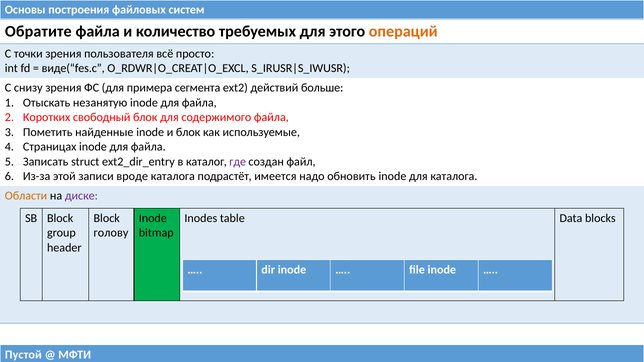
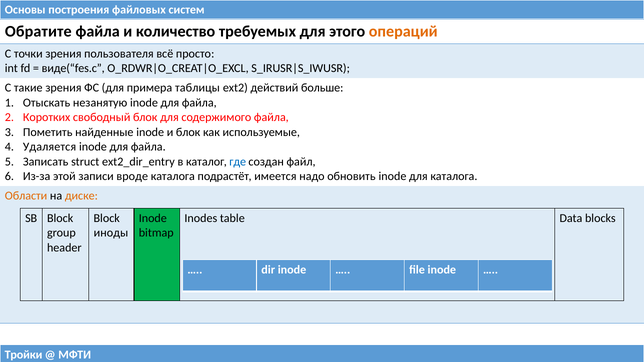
снизу: снизу -> такие
сегмента: сегмента -> таблицы
Страницах: Страницах -> Удаляется
где colour: purple -> blue
диске colour: purple -> orange
голову: голову -> иноды
Пустой: Пустой -> Тройки
